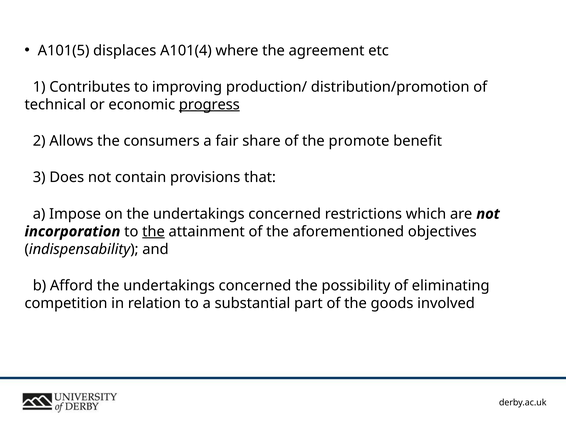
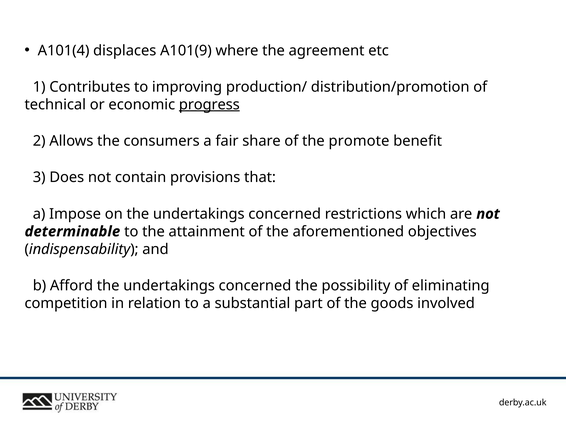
A101(5: A101(5 -> A101(4
A101(4: A101(4 -> A101(9
incorporation: incorporation -> determinable
the at (153, 231) underline: present -> none
